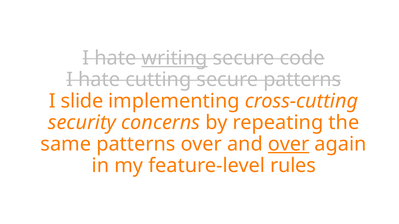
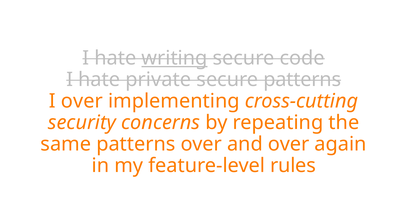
cutting: cutting -> private
I slide: slide -> over
over at (289, 144) underline: present -> none
